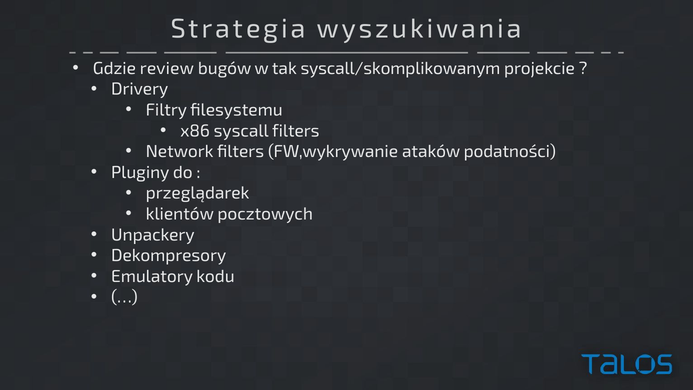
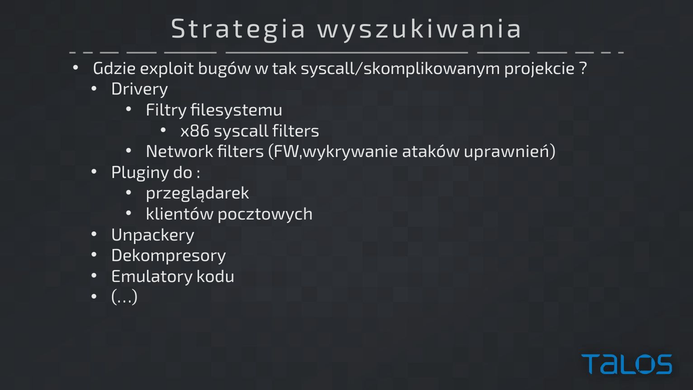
review: review -> exploit
podatności: podatności -> uprawnień
